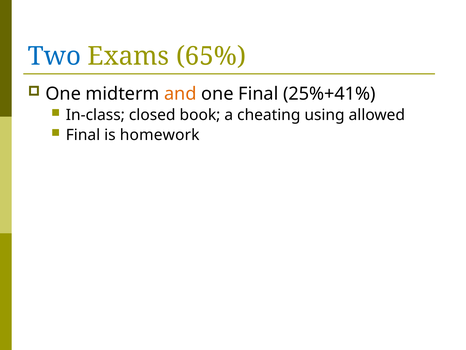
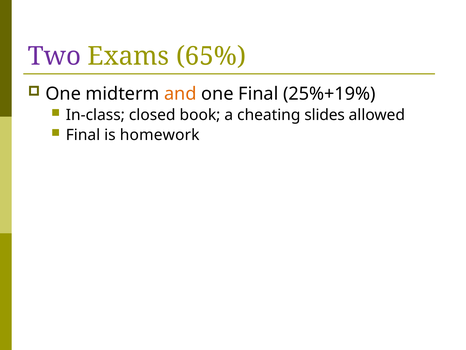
Two colour: blue -> purple
25%+41%: 25%+41% -> 25%+19%
using: using -> slides
